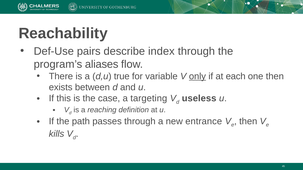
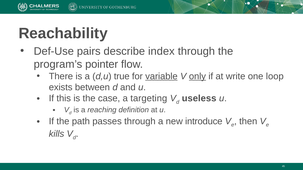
aliases: aliases -> pointer
variable underline: none -> present
each: each -> write
one then: then -> loop
entrance: entrance -> introduce
